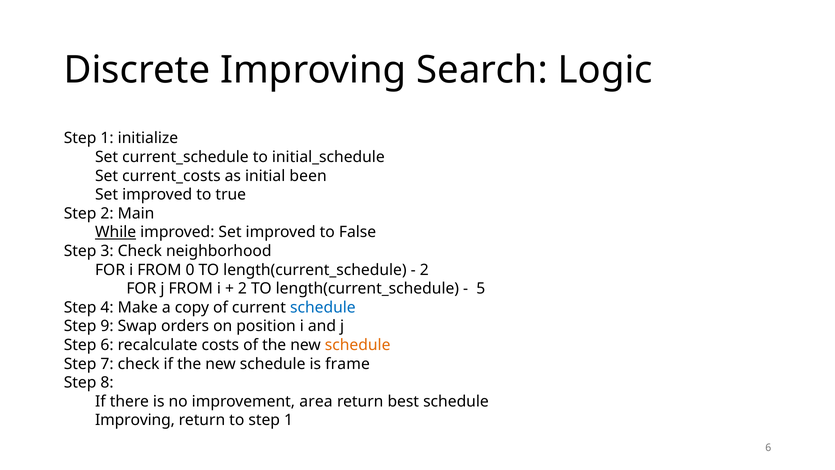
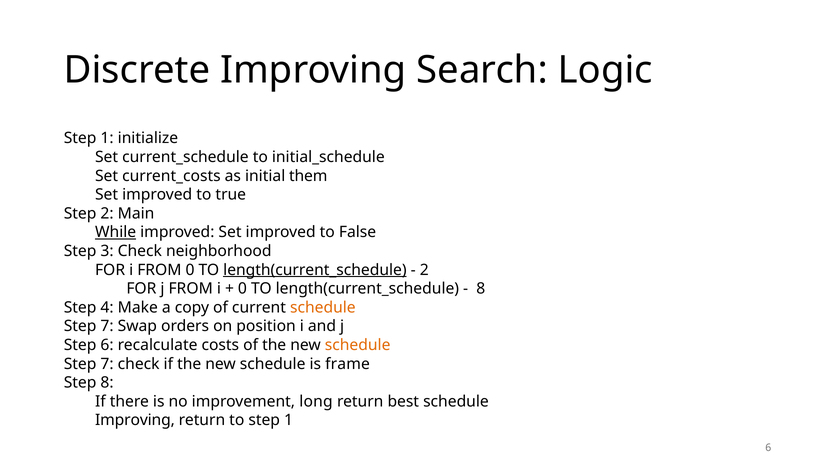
been: been -> them
length(current_schedule at (315, 270) underline: none -> present
2 at (242, 289): 2 -> 0
5 at (481, 289): 5 -> 8
schedule at (323, 307) colour: blue -> orange
9 at (107, 326): 9 -> 7
area: area -> long
